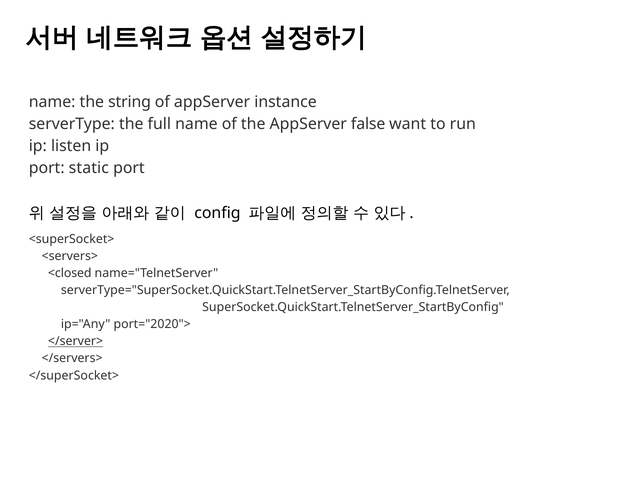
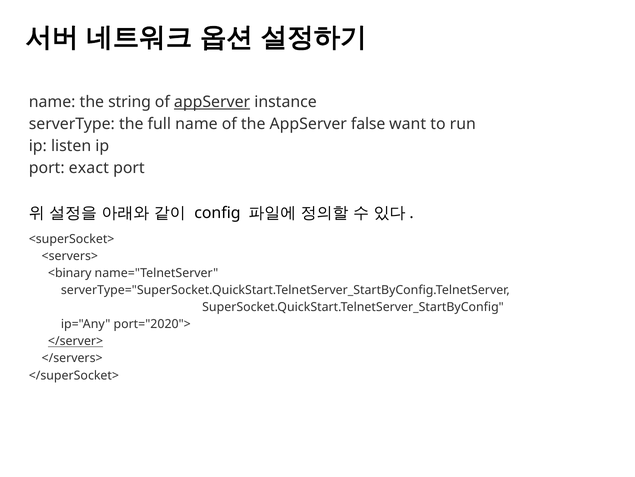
appServer at (212, 102) underline: none -> present
static: static -> exact
<closed: <closed -> <binary
